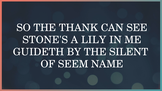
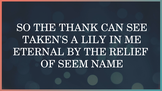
STONE'S: STONE'S -> TAKEN'S
GUIDETH: GUIDETH -> ETERNAL
SILENT: SILENT -> RELIEF
